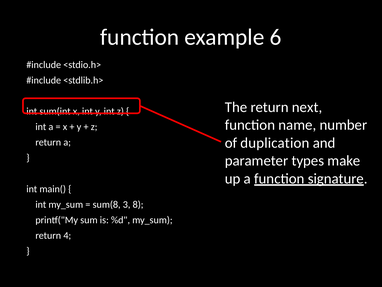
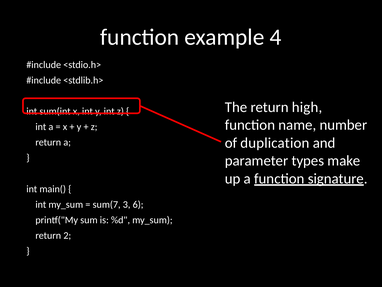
6: 6 -> 4
next: next -> high
sum(8: sum(8 -> sum(7
8: 8 -> 6
4: 4 -> 2
